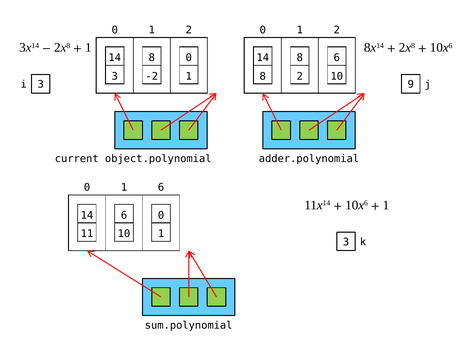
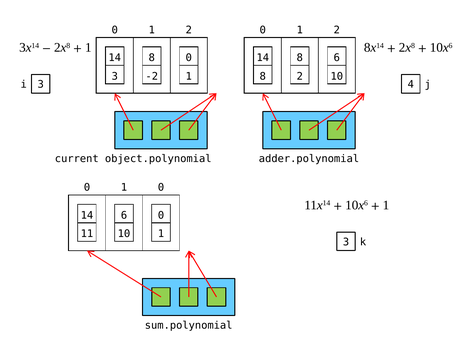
9: 9 -> 4
6 at (161, 187): 6 -> 0
